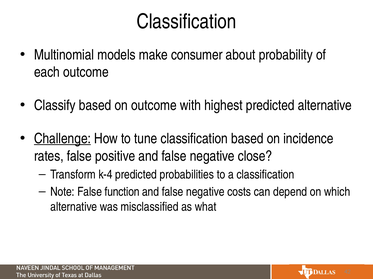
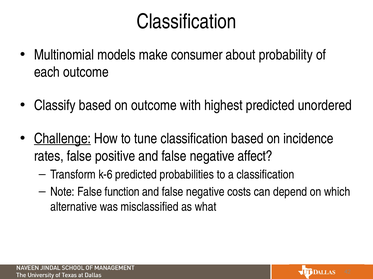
predicted alternative: alternative -> unordered
close: close -> affect
k-4: k-4 -> k-6
